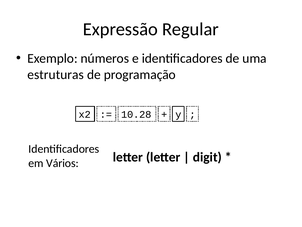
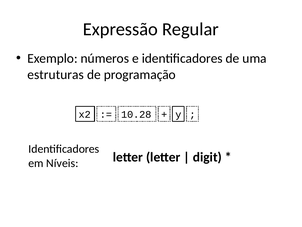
Vários: Vários -> Níveis
